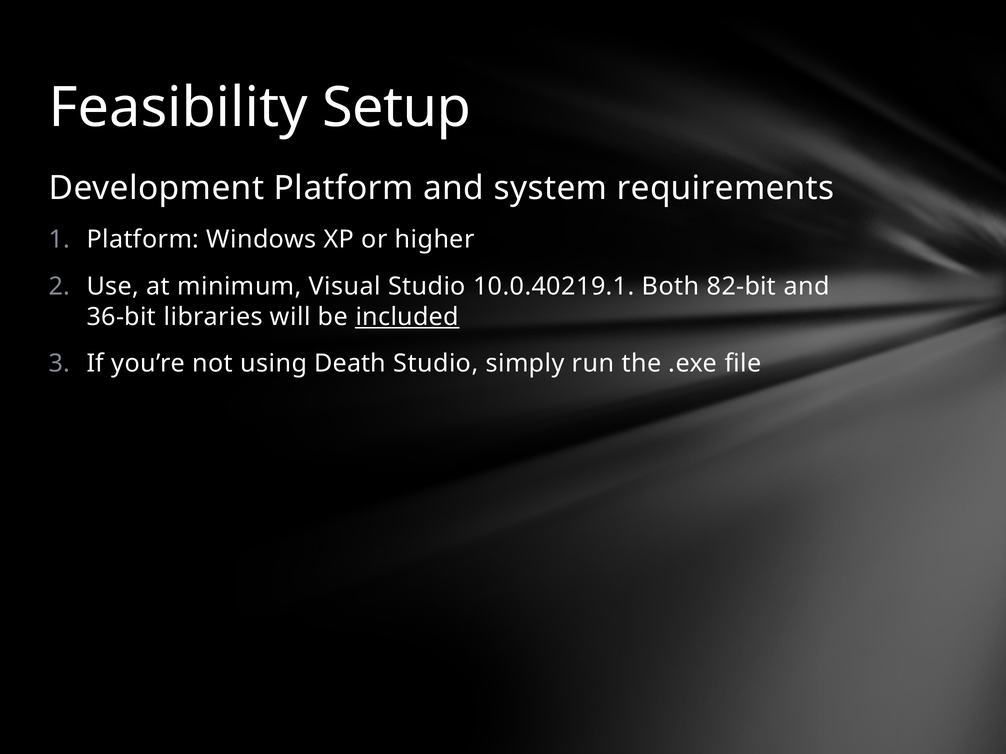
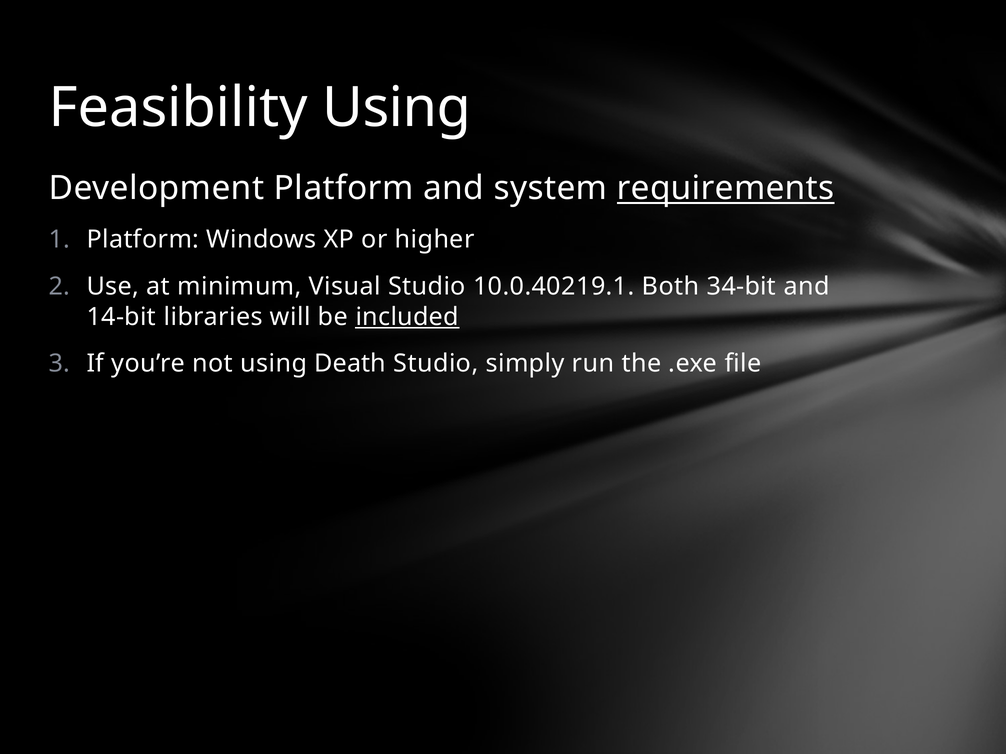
Feasibility Setup: Setup -> Using
requirements underline: none -> present
82-bit: 82-bit -> 34-bit
36-bit: 36-bit -> 14-bit
